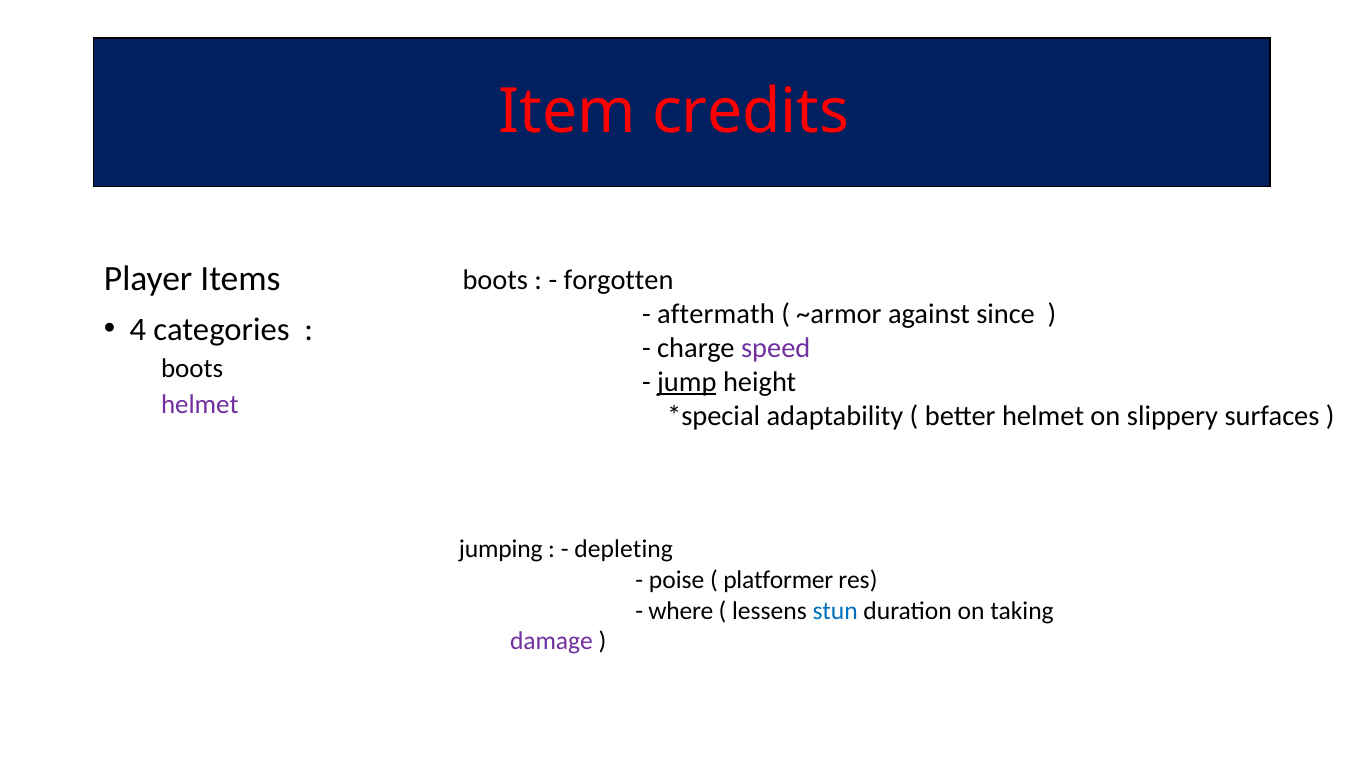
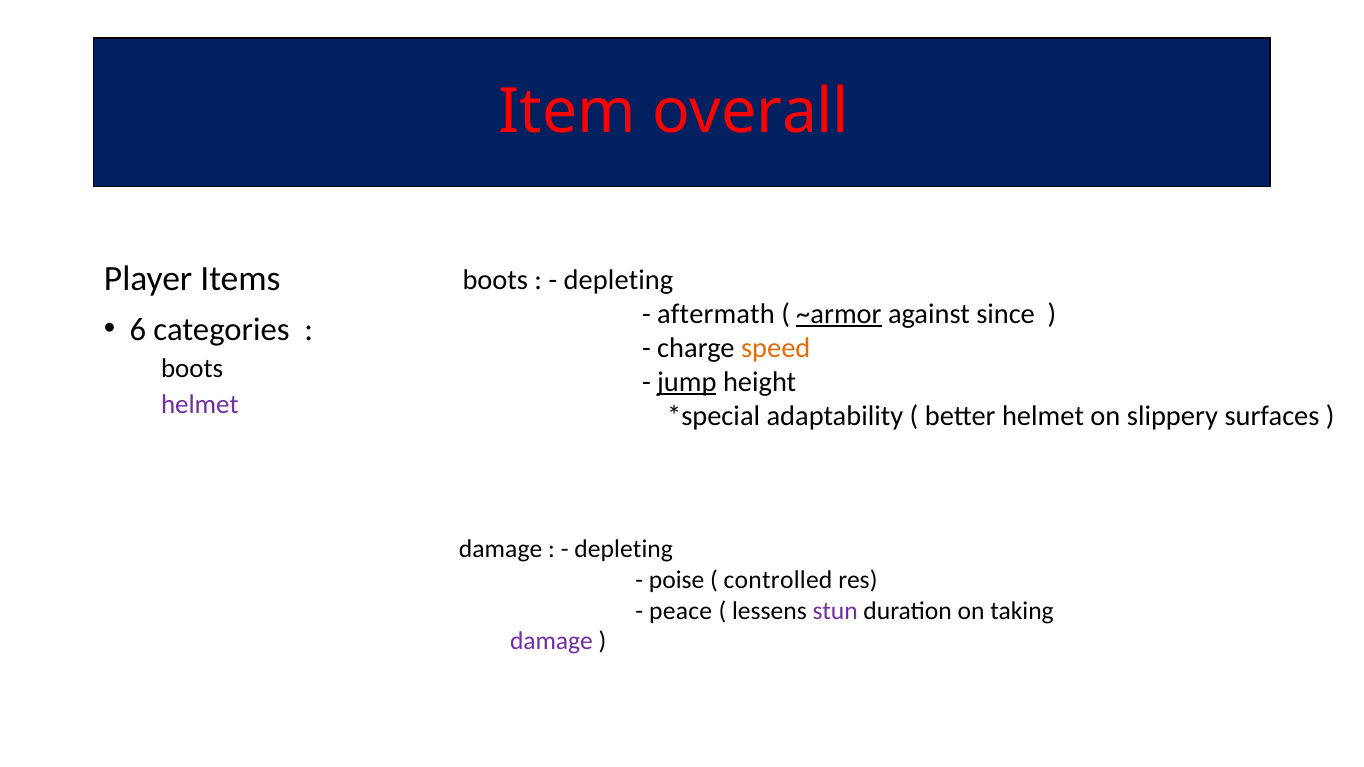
credits: credits -> overall
forgotten at (619, 280): forgotten -> depleting
~armor underline: none -> present
4: 4 -> 6
speed colour: purple -> orange
jumping at (501, 550): jumping -> damage
platformer: platformer -> controlled
where: where -> peace
stun colour: blue -> purple
